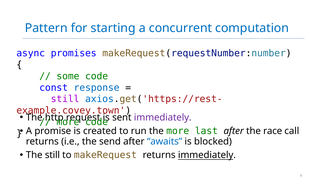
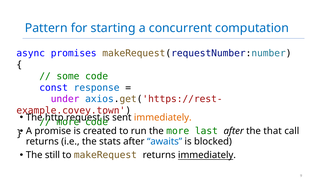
still at (65, 99): still -> under
immediately at (163, 117) colour: purple -> orange
race: race -> that
send: send -> stats
